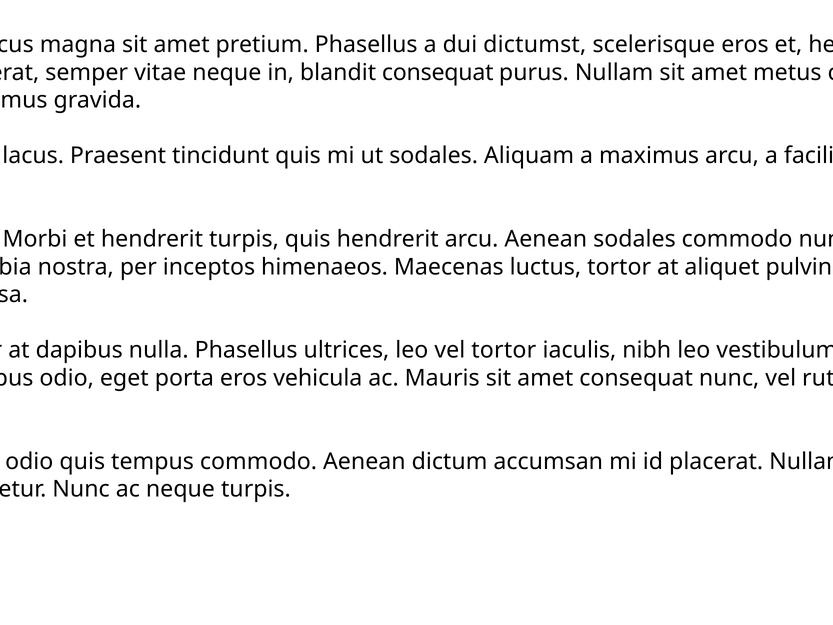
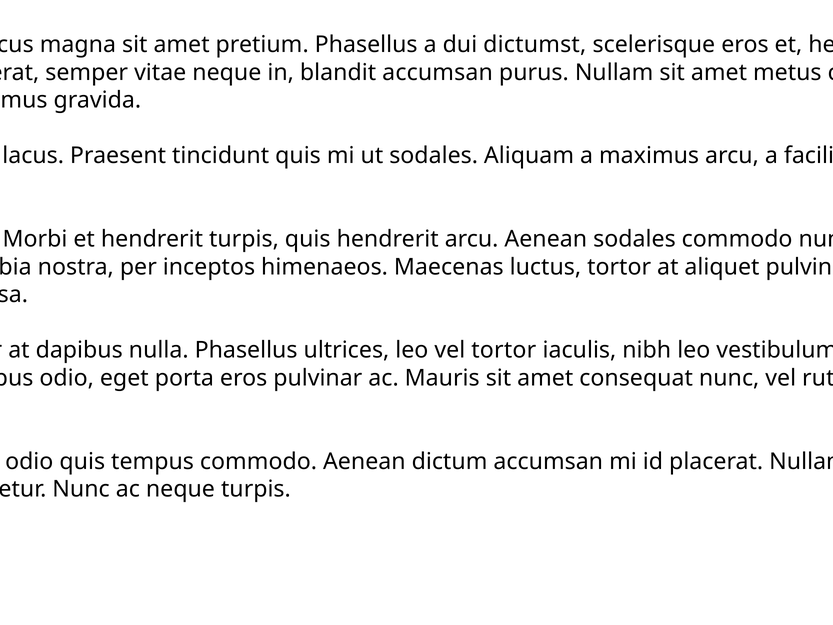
blandit consequat: consequat -> accumsan
eros vehicula: vehicula -> pulvinar
